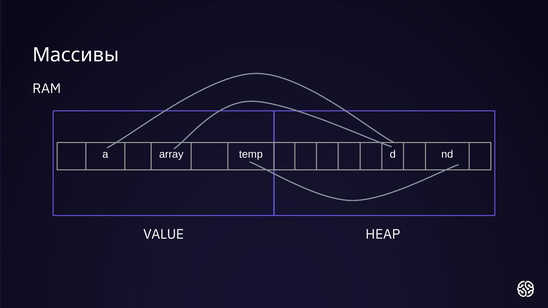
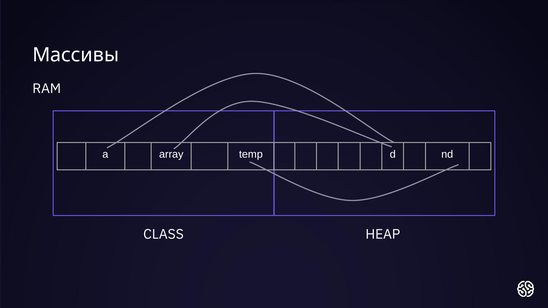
VALUE: VALUE -> CLASS
